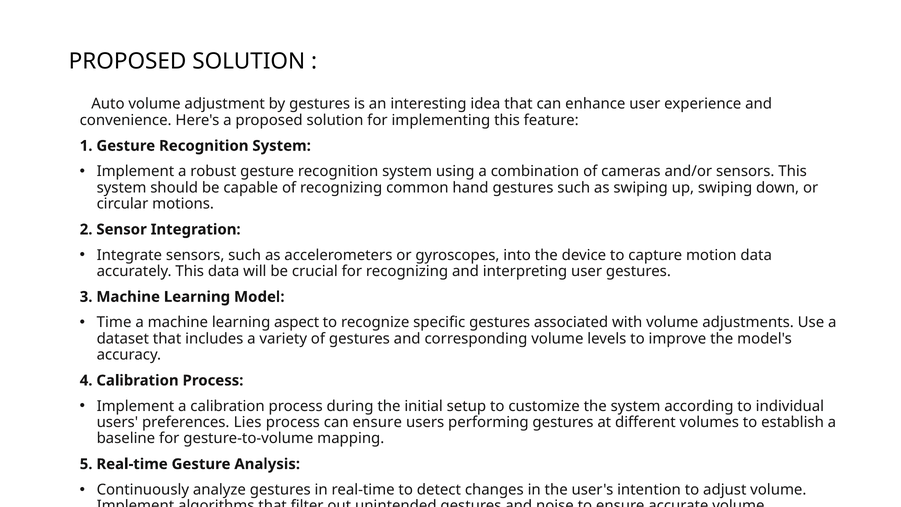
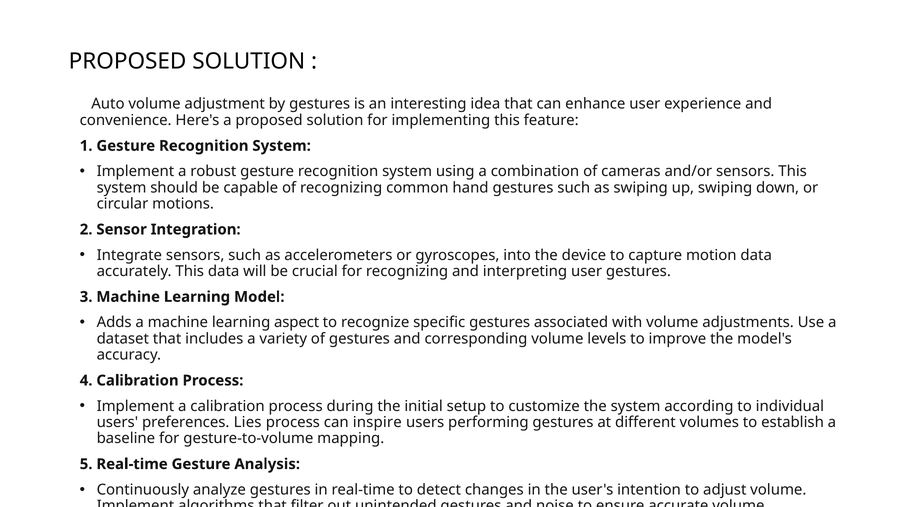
Time: Time -> Adds
can ensure: ensure -> inspire
